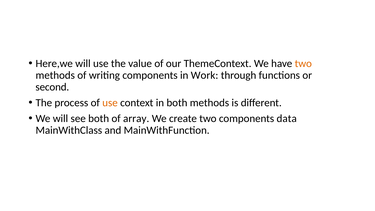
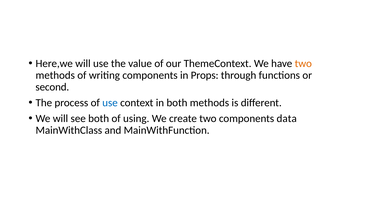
Work: Work -> Props
use at (110, 103) colour: orange -> blue
array: array -> using
